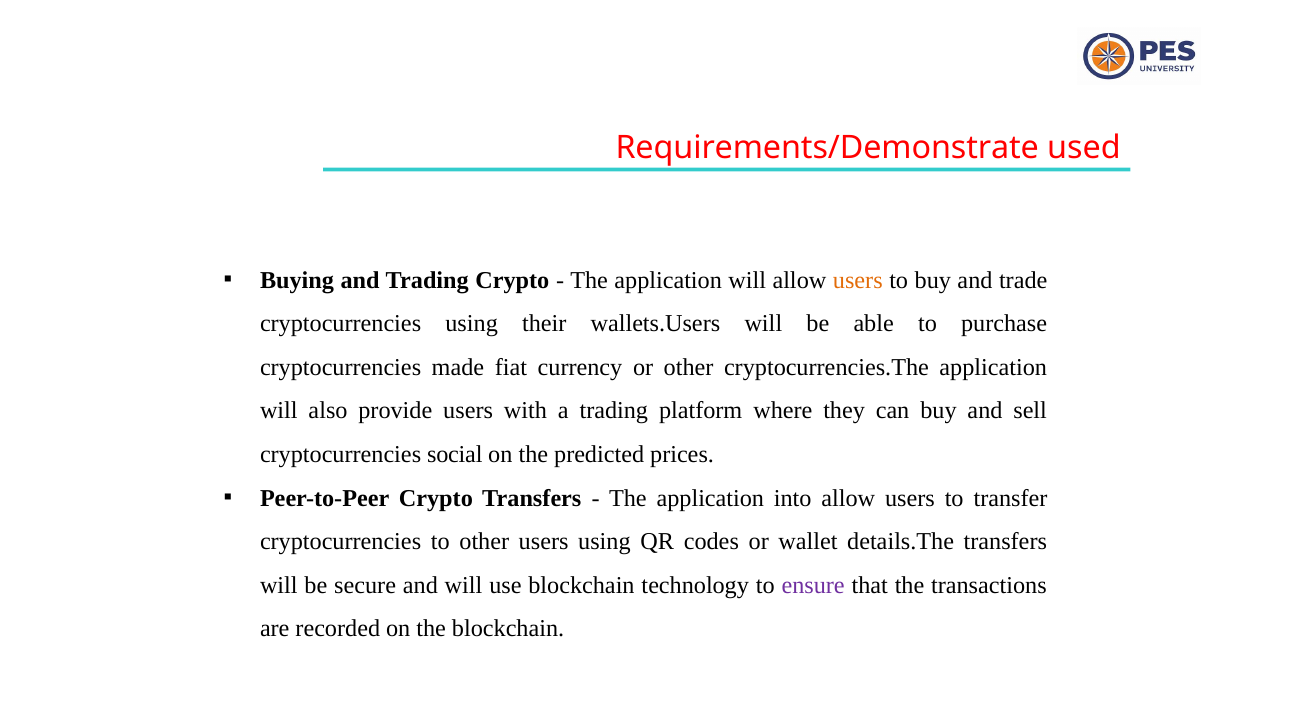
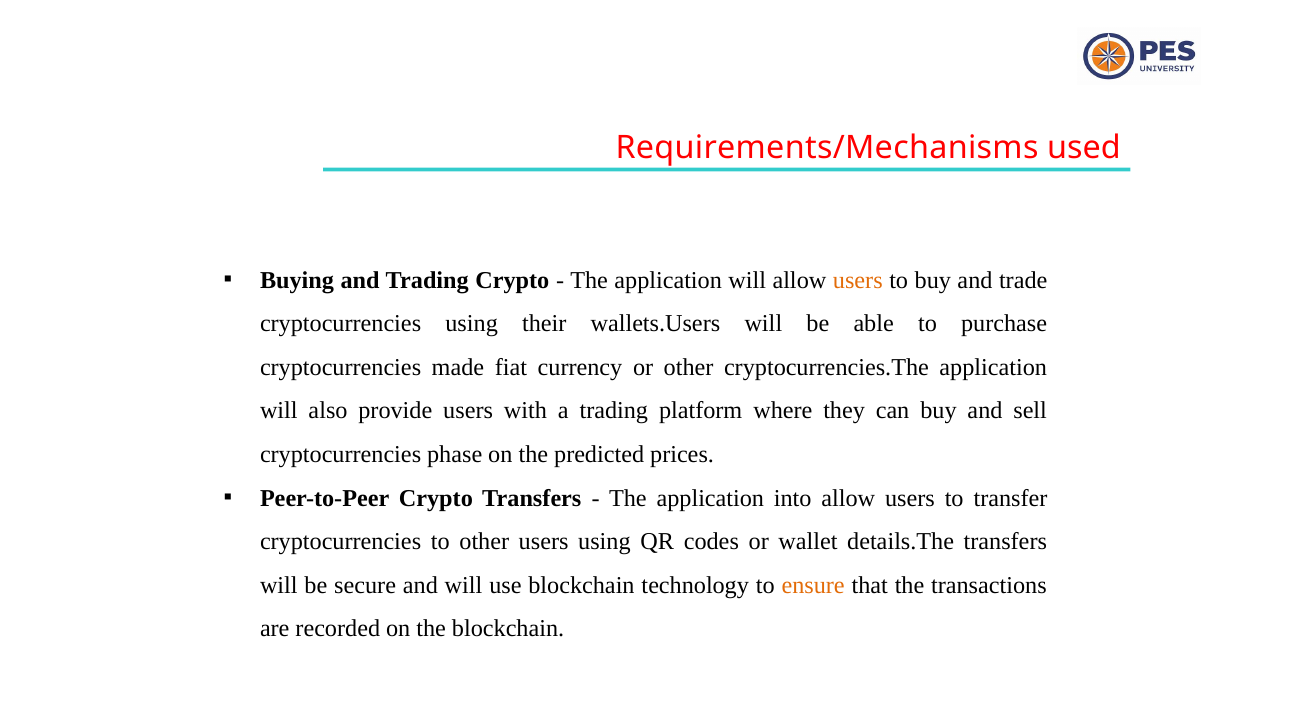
Requirements/Demonstrate: Requirements/Demonstrate -> Requirements/Mechanisms
social: social -> phase
ensure colour: purple -> orange
